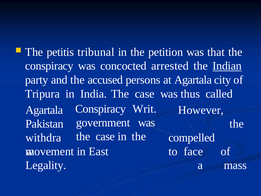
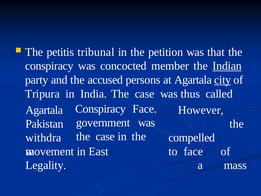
arrested: arrested -> member
city underline: none -> present
Conspiracy Writ: Writ -> Face
